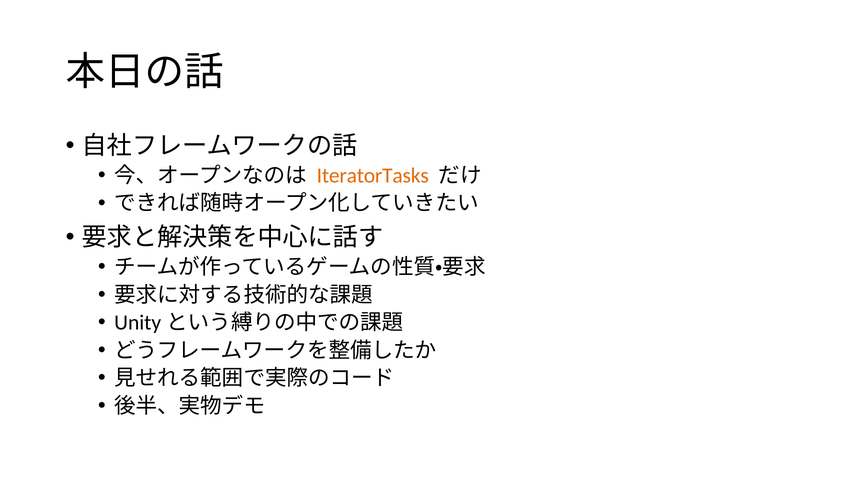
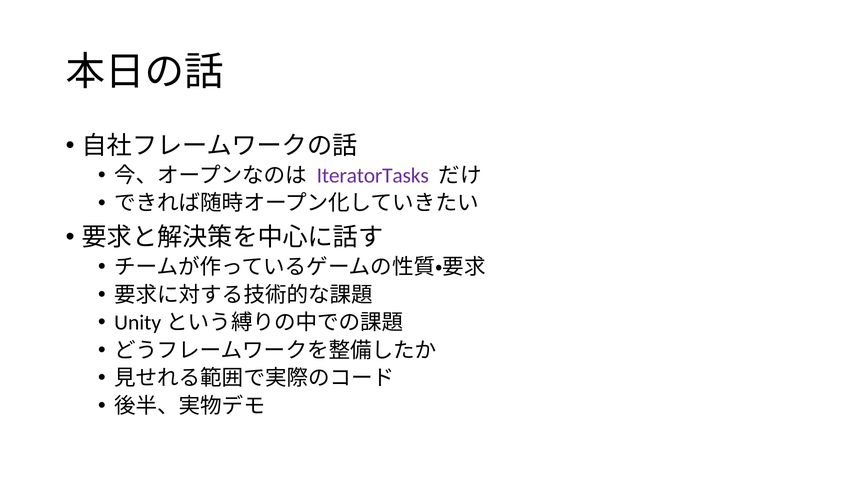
IteratorTasks colour: orange -> purple
